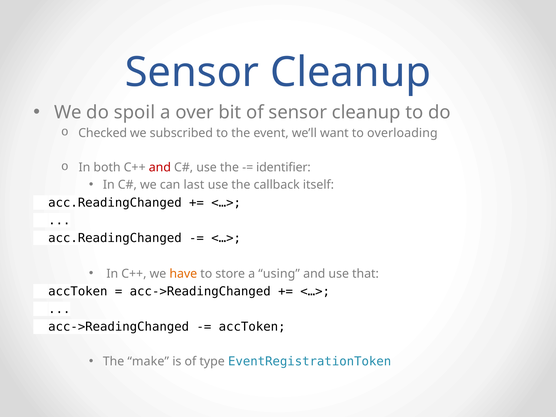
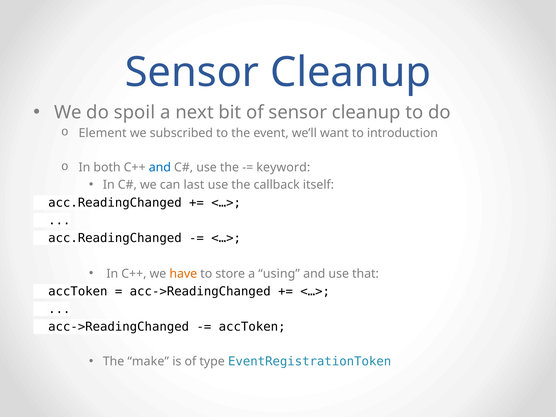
over: over -> next
Checked: Checked -> Element
overloading: overloading -> introduction
and at (160, 168) colour: red -> blue
identifier: identifier -> keyword
